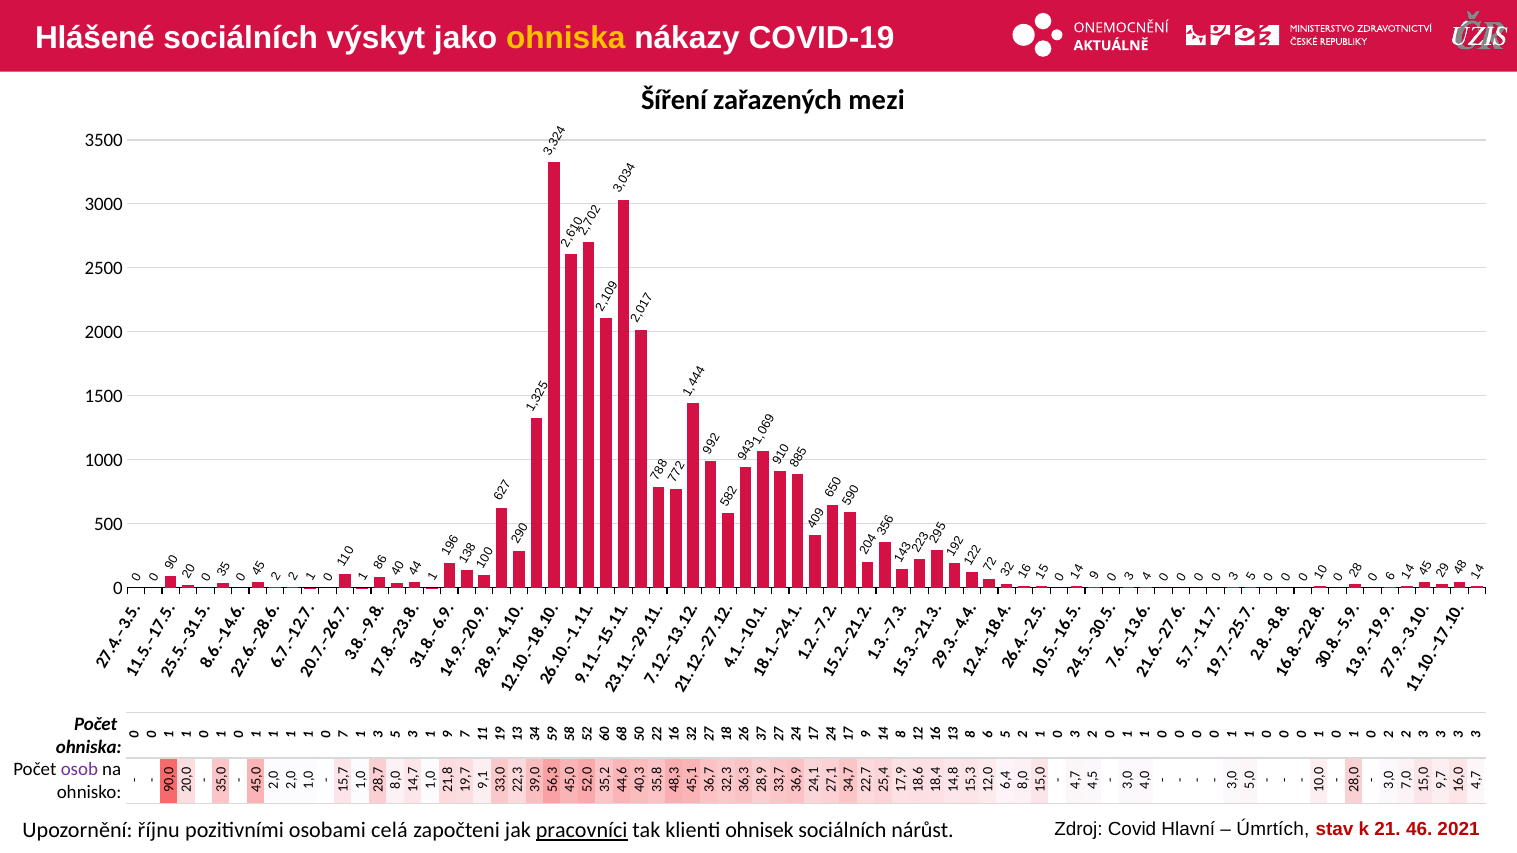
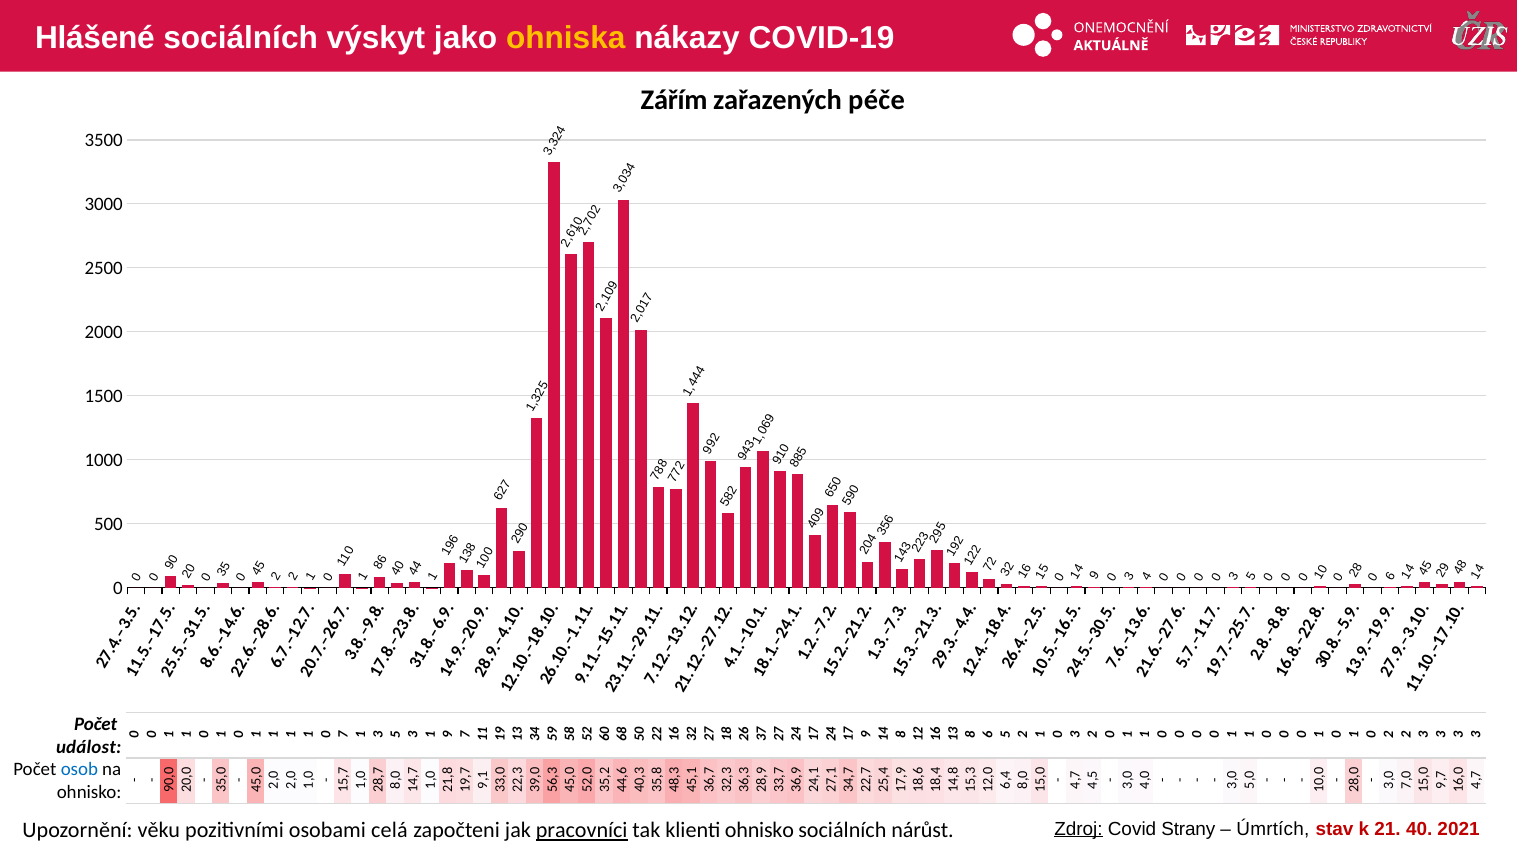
Šíření: Šíření -> Zářím
mezi: mezi -> péče
ohniska at (89, 747): ohniska -> událost
osob colour: purple -> blue
Zdroj underline: none -> present
Hlavní: Hlavní -> Strany
46: 46 -> 40
říjnu: říjnu -> věku
klienti ohnisek: ohnisek -> ohnisko
